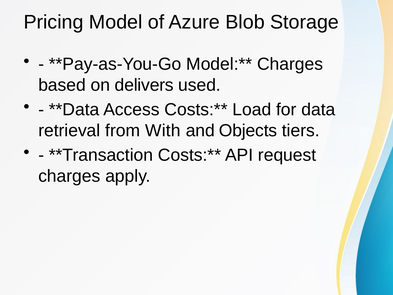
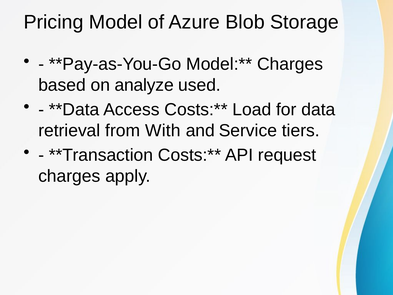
delivers: delivers -> analyze
Objects: Objects -> Service
